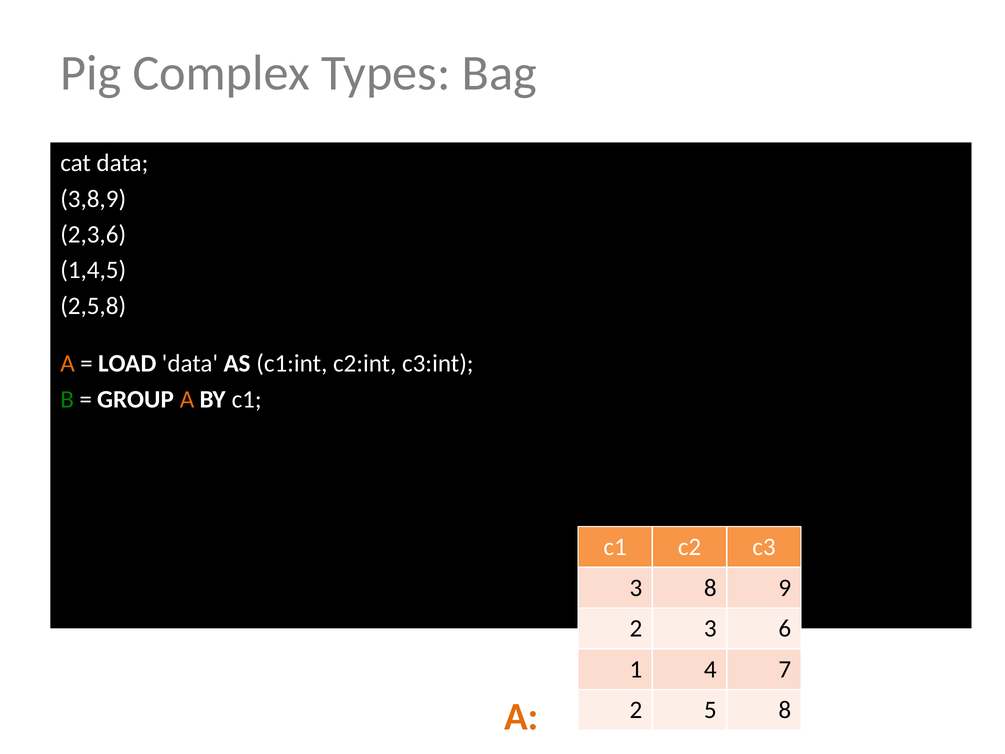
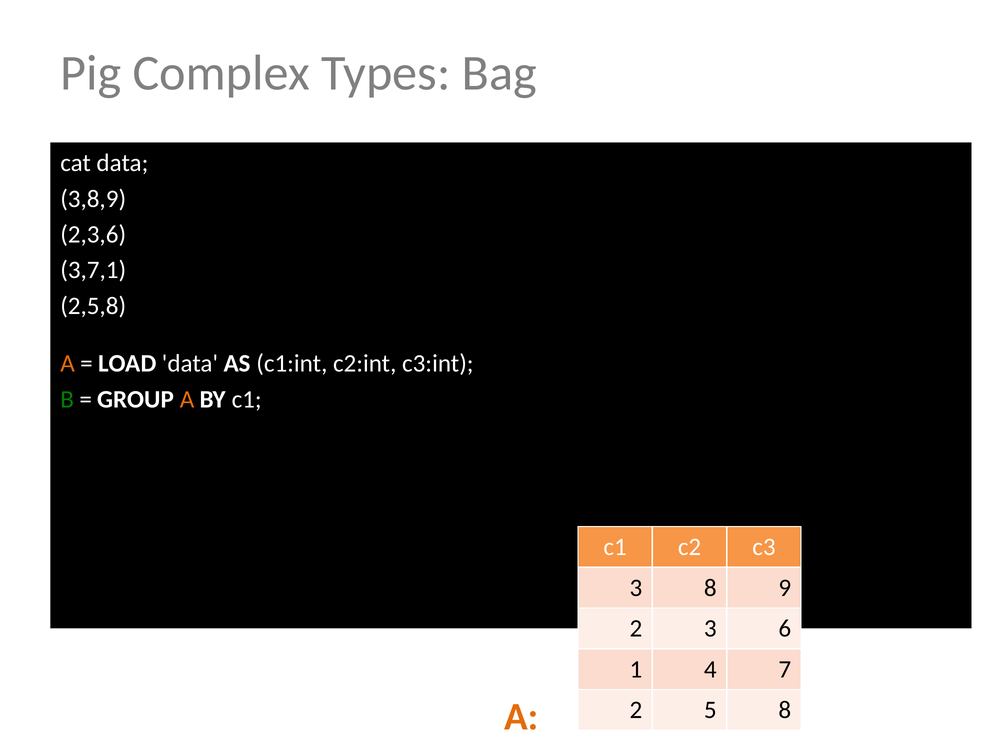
1,4,5: 1,4,5 -> 3,7,1
